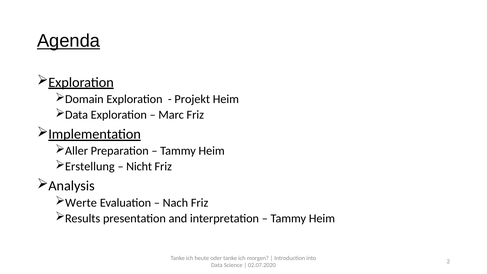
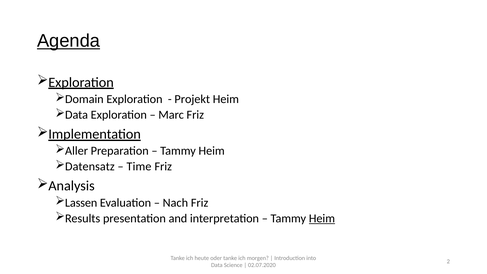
Erstellung: Erstellung -> Datensatz
Nicht: Nicht -> Time
Werte: Werte -> Lassen
Heim at (322, 218) underline: none -> present
